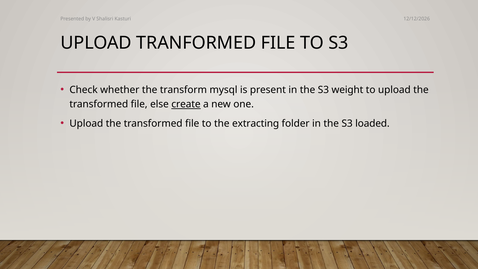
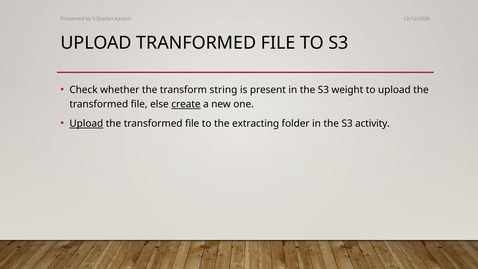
mysql: mysql -> string
Upload at (86, 124) underline: none -> present
loaded: loaded -> activity
